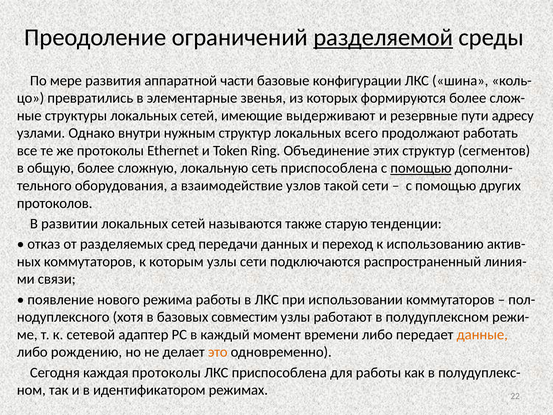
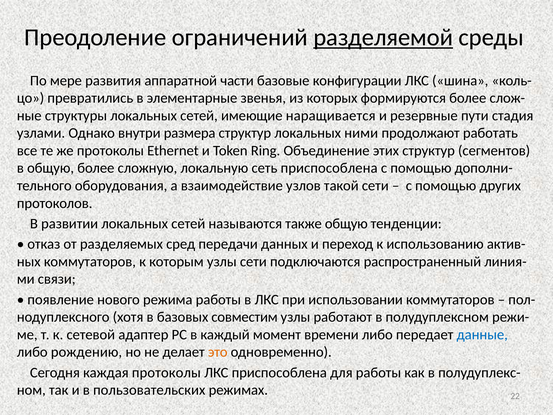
выдерживают: выдерживают -> наращивается
адресу: адресу -> стадия
нужным: нужным -> размера
всего: всего -> ними
помощью at (421, 168) underline: present -> none
также старую: старую -> общую
данные colour: orange -> blue
идентификатором: идентификатором -> пользовательских
